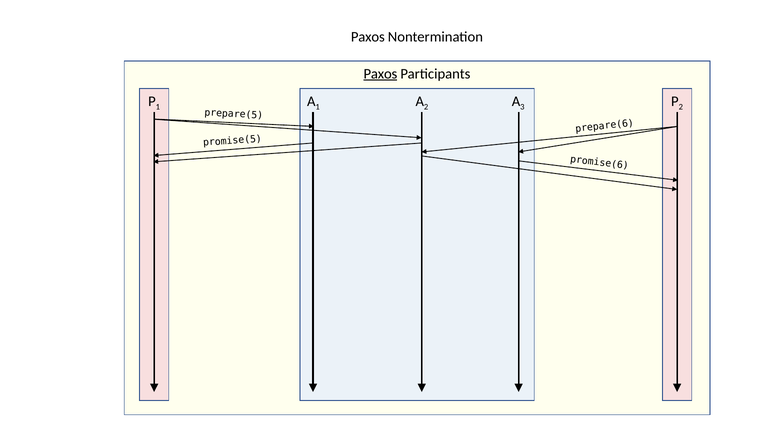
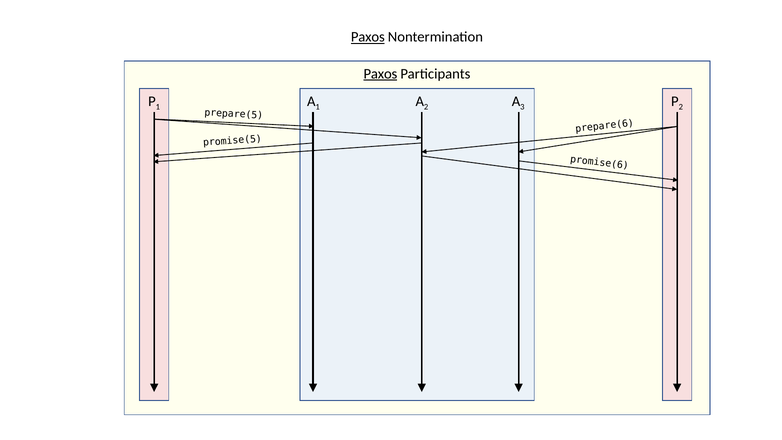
Paxos at (368, 37) underline: none -> present
